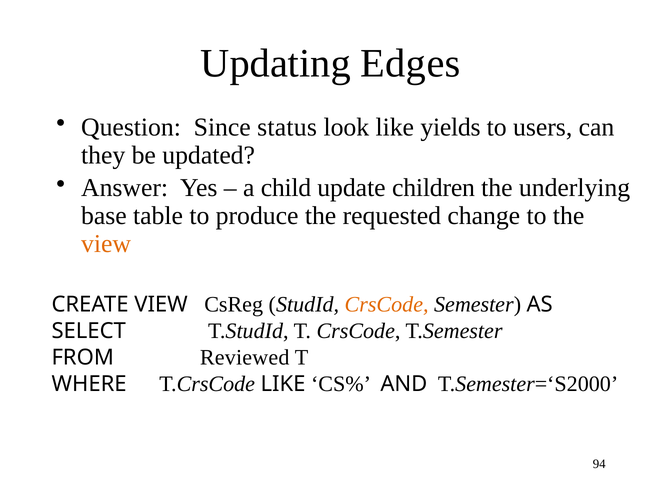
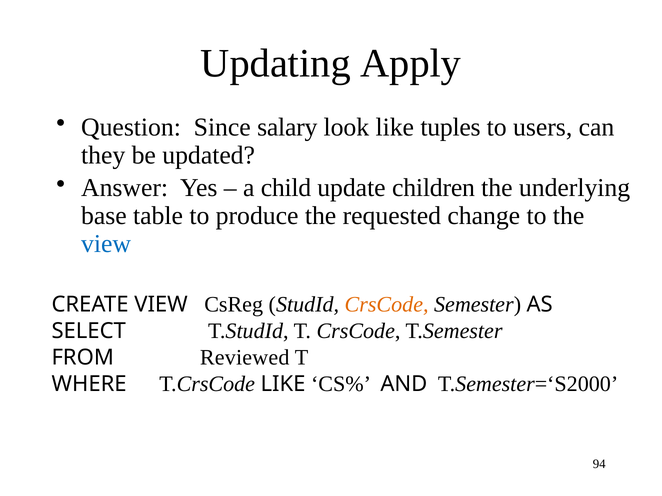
Edges: Edges -> Apply
status: status -> salary
yields: yields -> tuples
view at (106, 244) colour: orange -> blue
